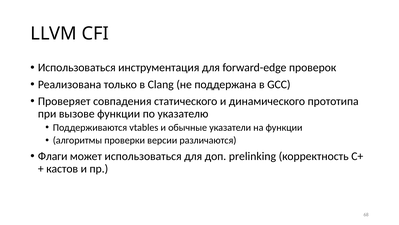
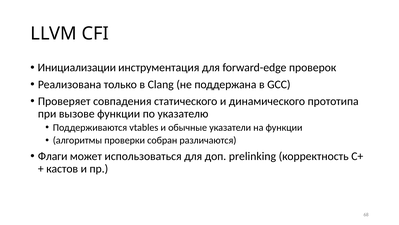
Использоваться at (77, 67): Использоваться -> Инициализации
версии: версии -> собран
